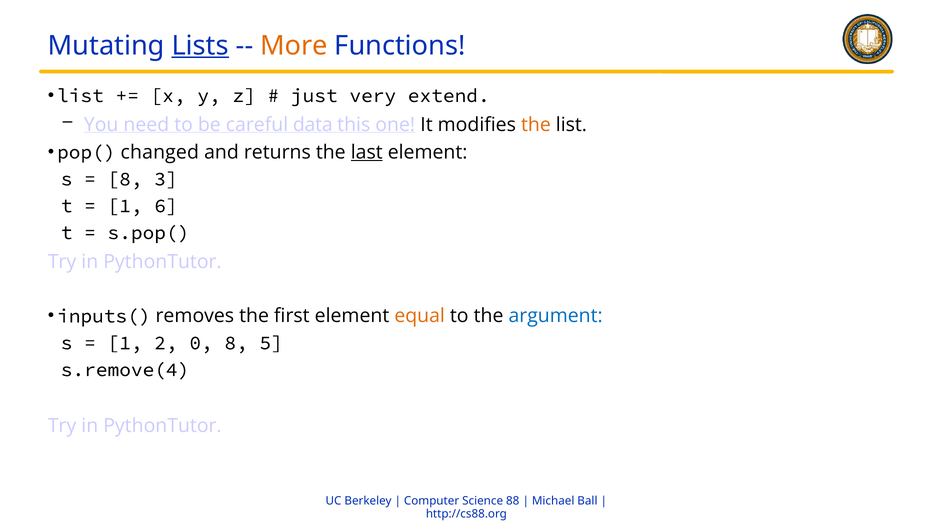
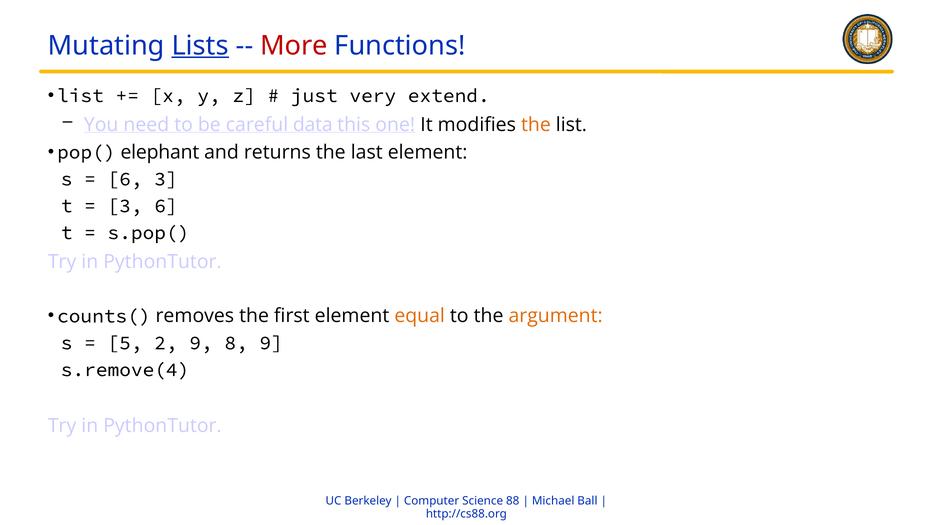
More colour: orange -> red
changed: changed -> elephant
last underline: present -> none
8 at (125, 179): 8 -> 6
1 at (125, 206): 1 -> 3
inputs(: inputs( -> counts(
argument colour: blue -> orange
1 at (125, 343): 1 -> 5
2 0: 0 -> 9
8 5: 5 -> 9
